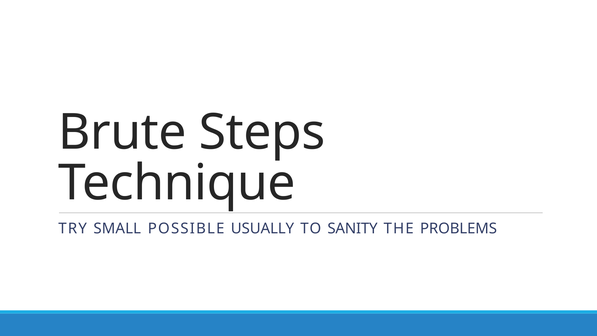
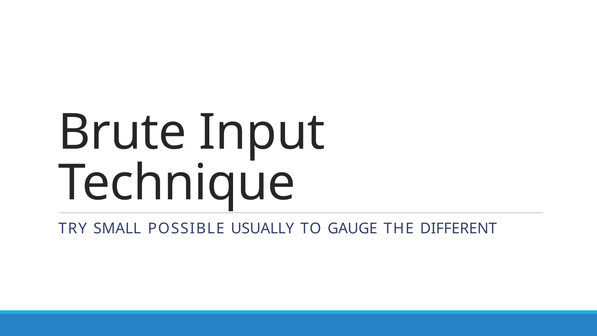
Steps: Steps -> Input
SANITY: SANITY -> GAUGE
PROBLEMS: PROBLEMS -> DIFFERENT
